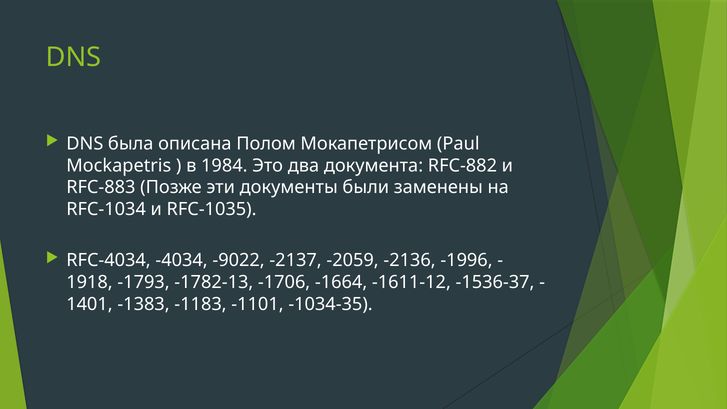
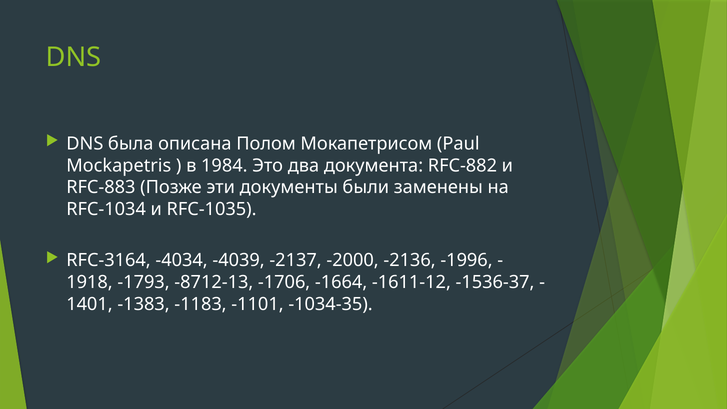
RFC-4034: RFC-4034 -> RFC-3164
-9022: -9022 -> -4039
-2059: -2059 -> -2000
-1782-13: -1782-13 -> -8712-13
